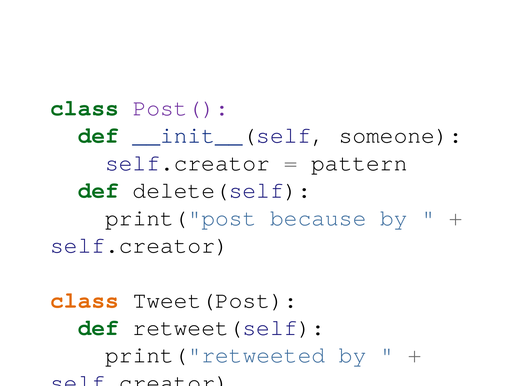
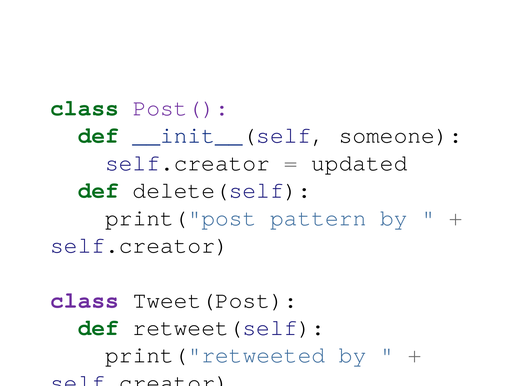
pattern: pattern -> updated
because: because -> pattern
class at (85, 300) colour: orange -> purple
